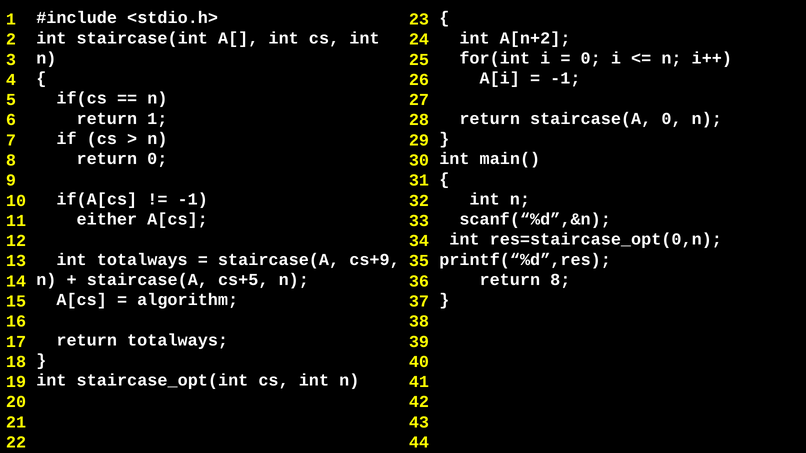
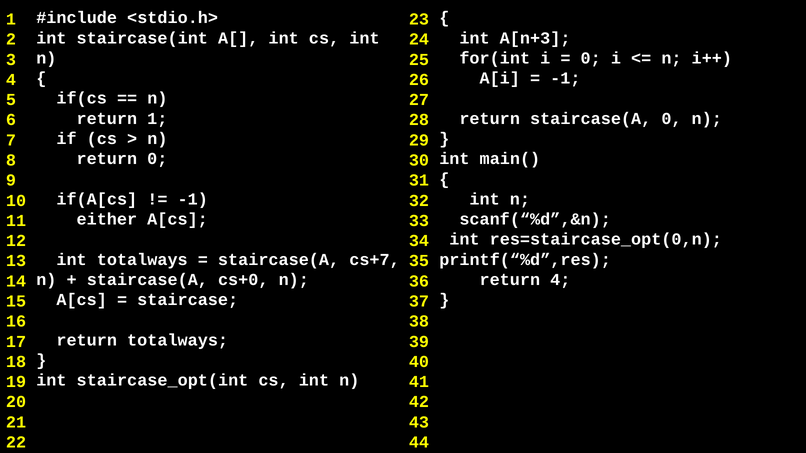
A[n+2: A[n+2 -> A[n+3
cs+9: cs+9 -> cs+7
cs+5: cs+5 -> cs+0
return 8: 8 -> 4
algorithm: algorithm -> staircase
